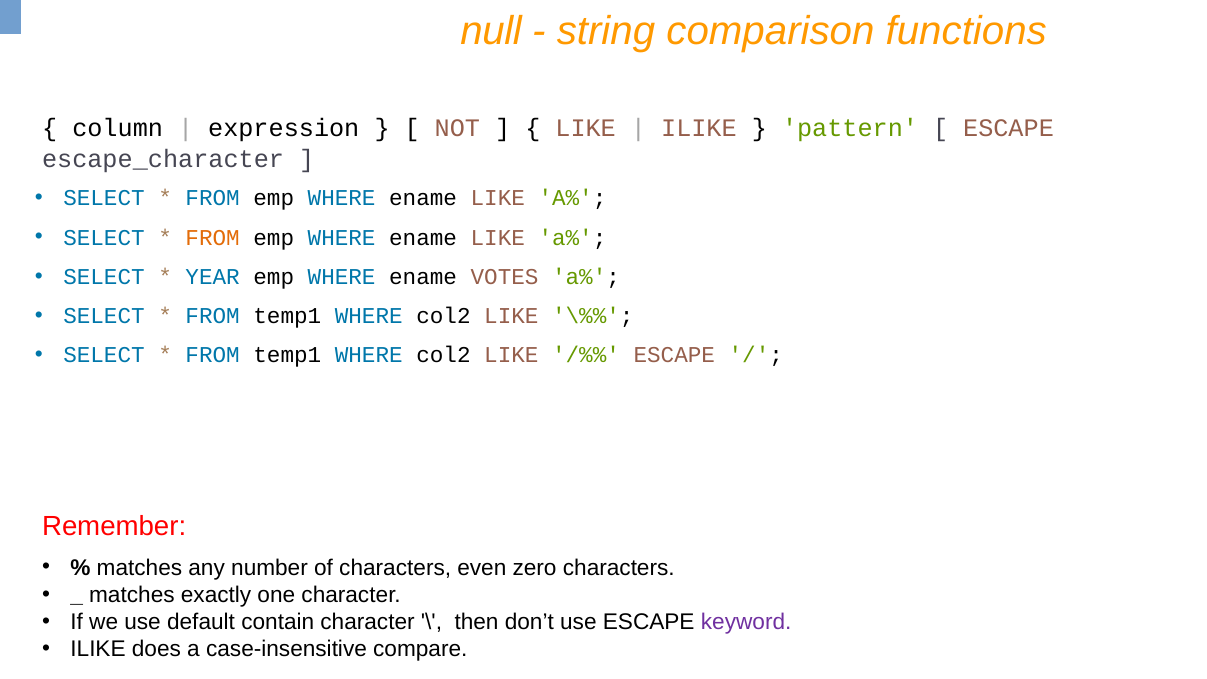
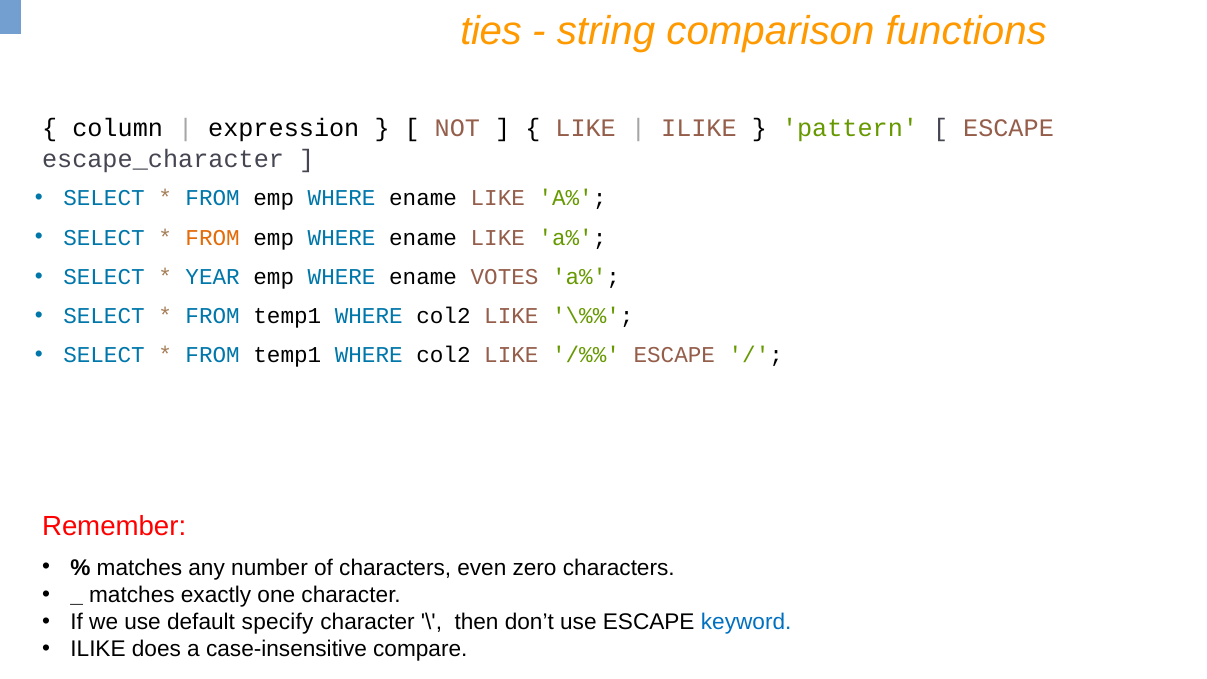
null: null -> ties
contain: contain -> specify
keyword colour: purple -> blue
